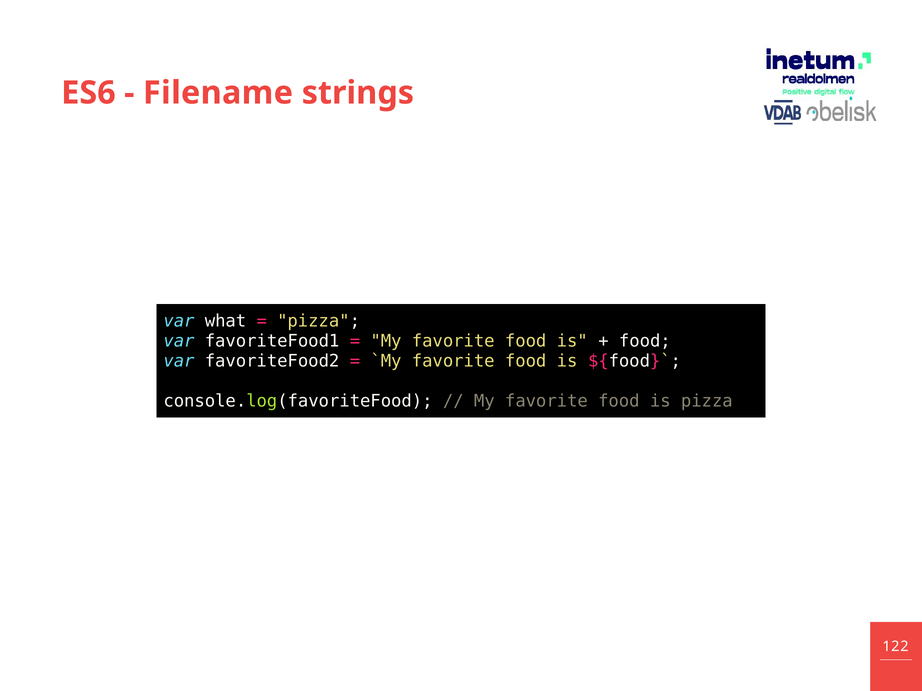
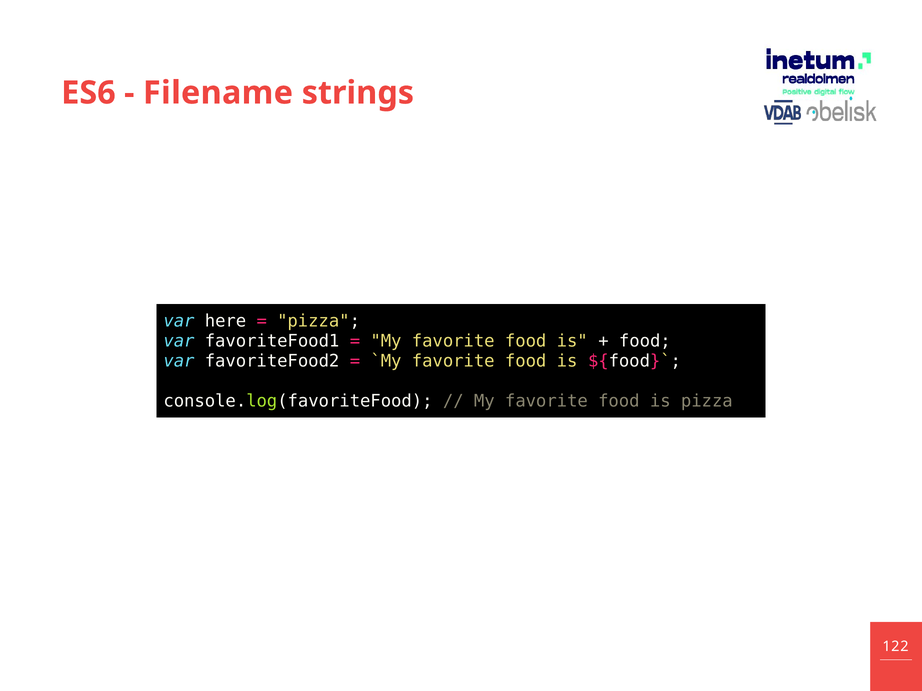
what: what -> here
